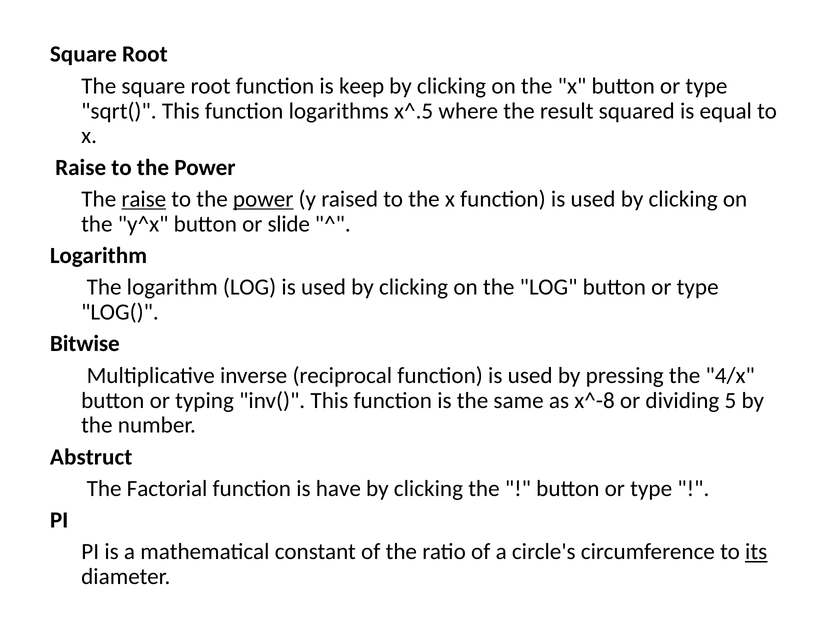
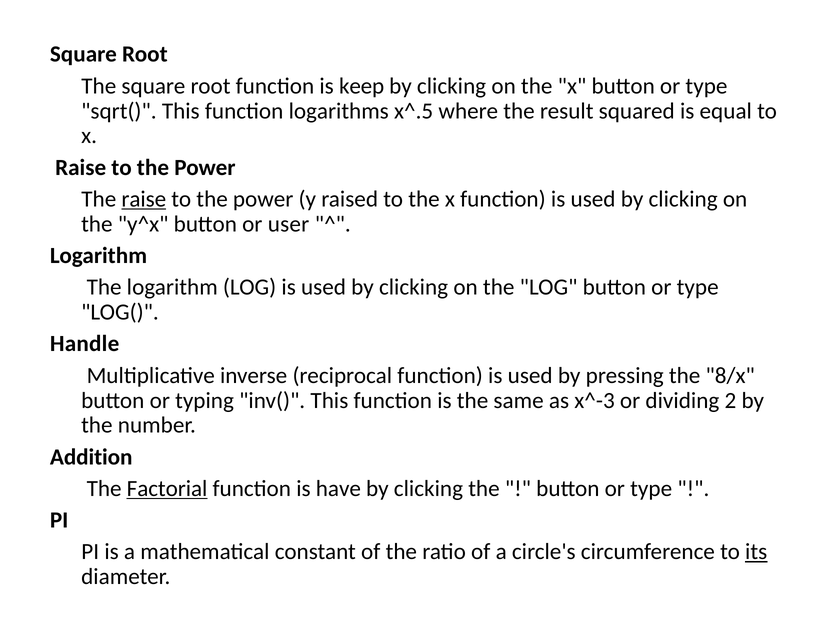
power at (263, 199) underline: present -> none
slide: slide -> user
Bitwise: Bitwise -> Handle
4/x: 4/x -> 8/x
x^-8: x^-8 -> x^-3
5: 5 -> 2
Abstruct: Abstruct -> Addition
Factorial underline: none -> present
